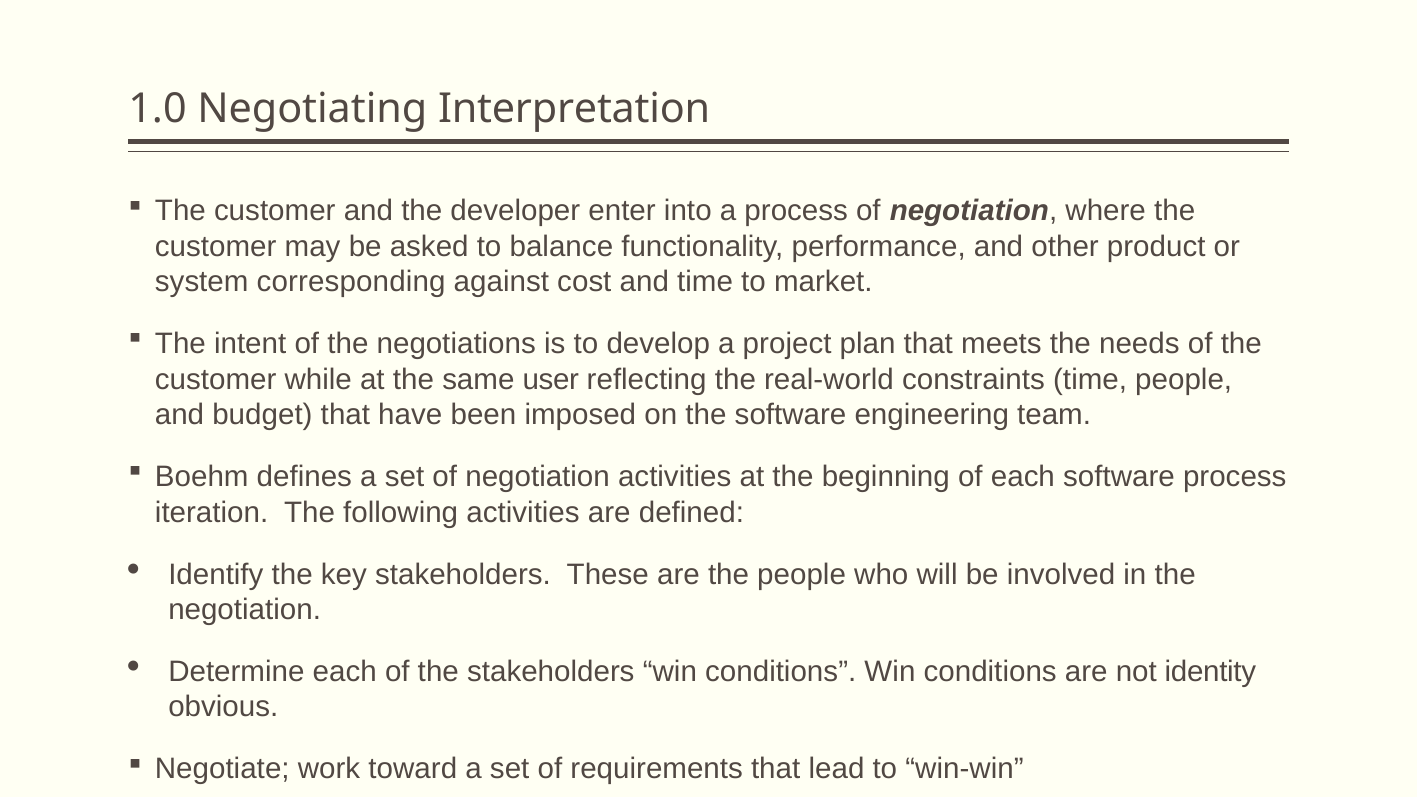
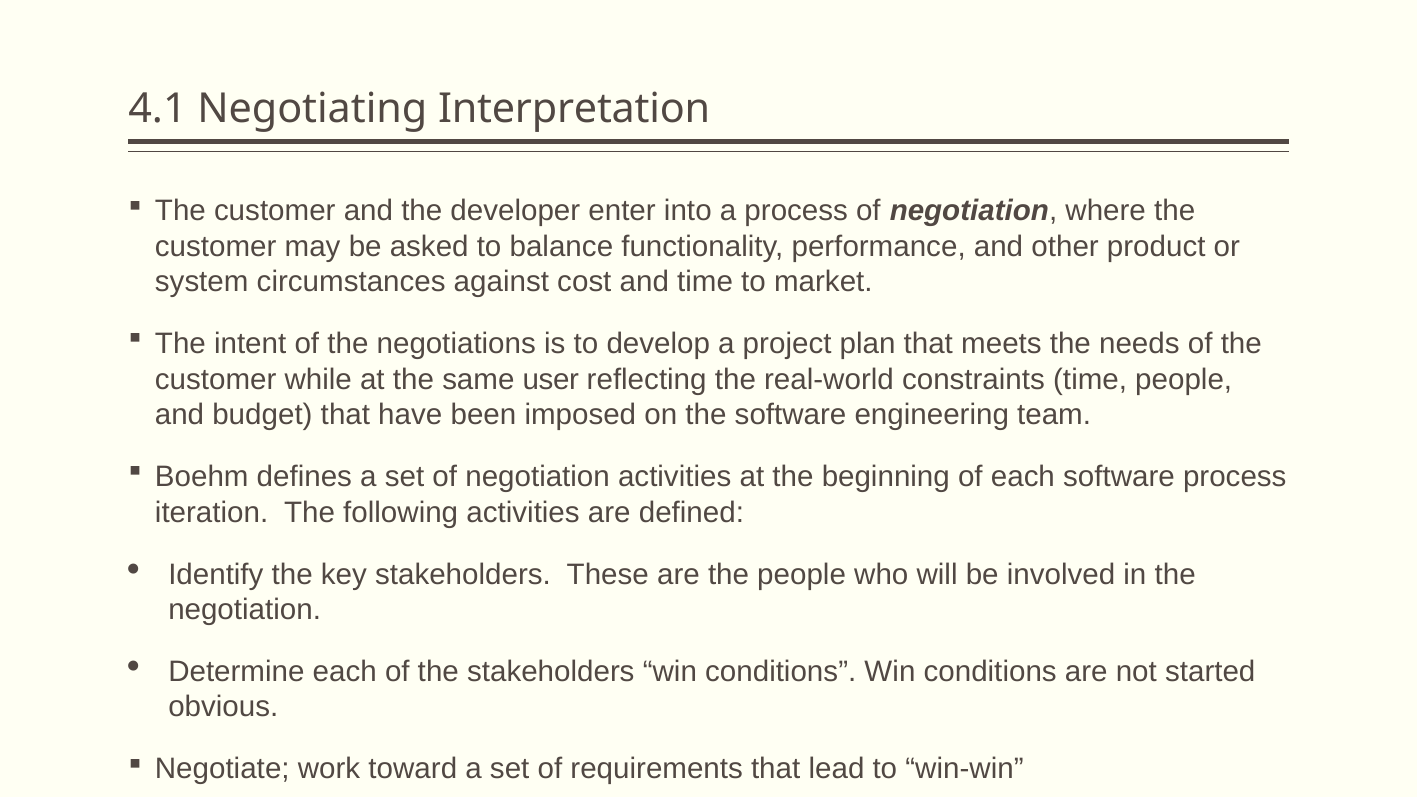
1.0: 1.0 -> 4.1
corresponding: corresponding -> circumstances
identity: identity -> started
